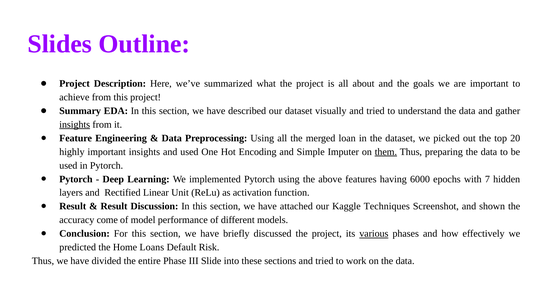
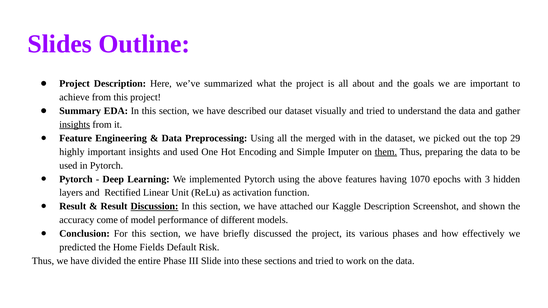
merged loan: loan -> with
20: 20 -> 29
6000: 6000 -> 1070
7: 7 -> 3
Discussion underline: none -> present
Kaggle Techniques: Techniques -> Description
various underline: present -> none
Loans: Loans -> Fields
